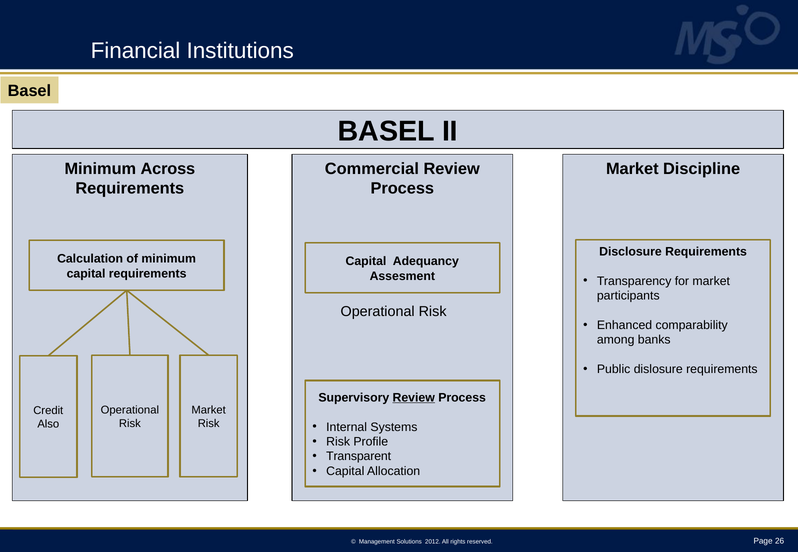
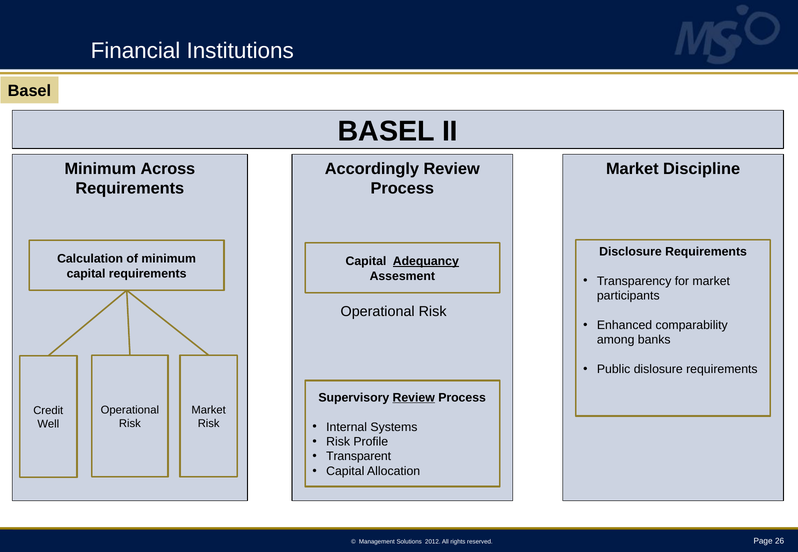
Commercial: Commercial -> Accordingly
Adequancy underline: none -> present
Also: Also -> Well
